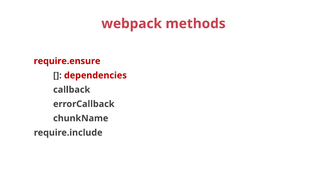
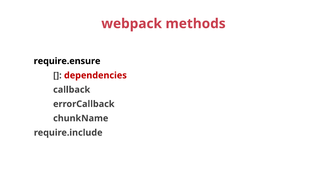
require.ensure colour: red -> black
